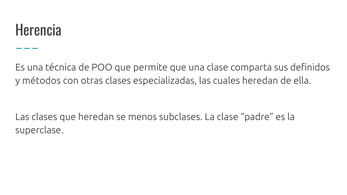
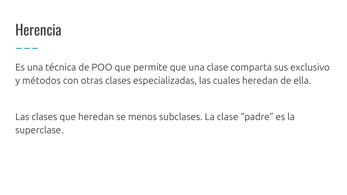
definidos: definidos -> exclusivo
